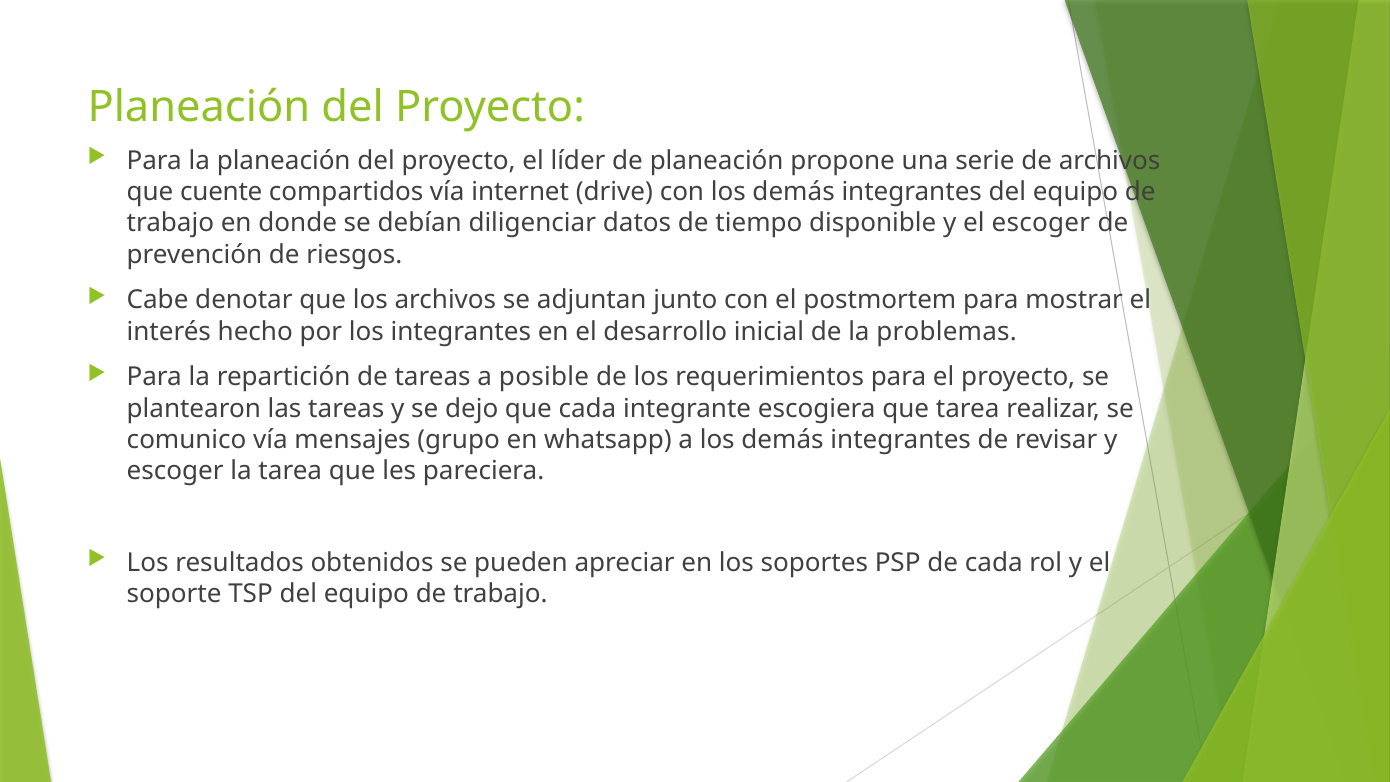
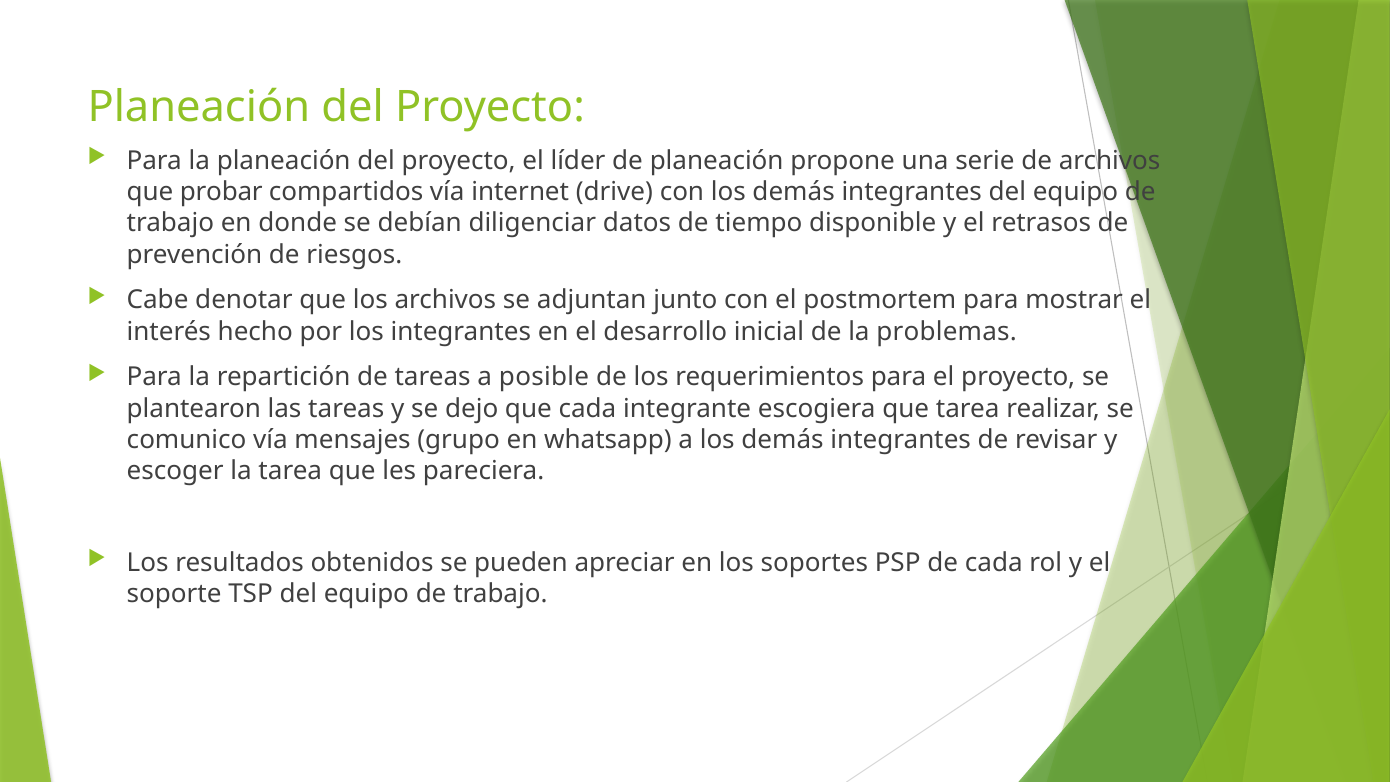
cuente: cuente -> probar
el escoger: escoger -> retrasos
